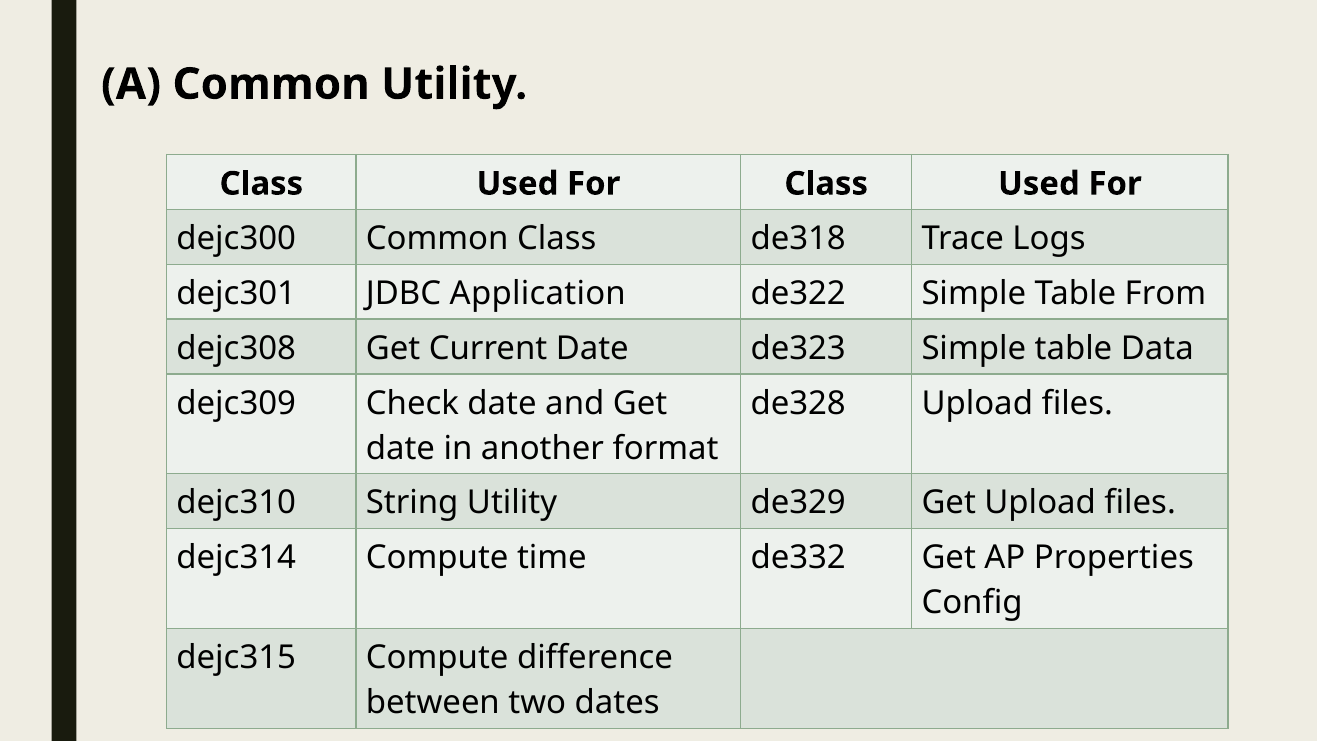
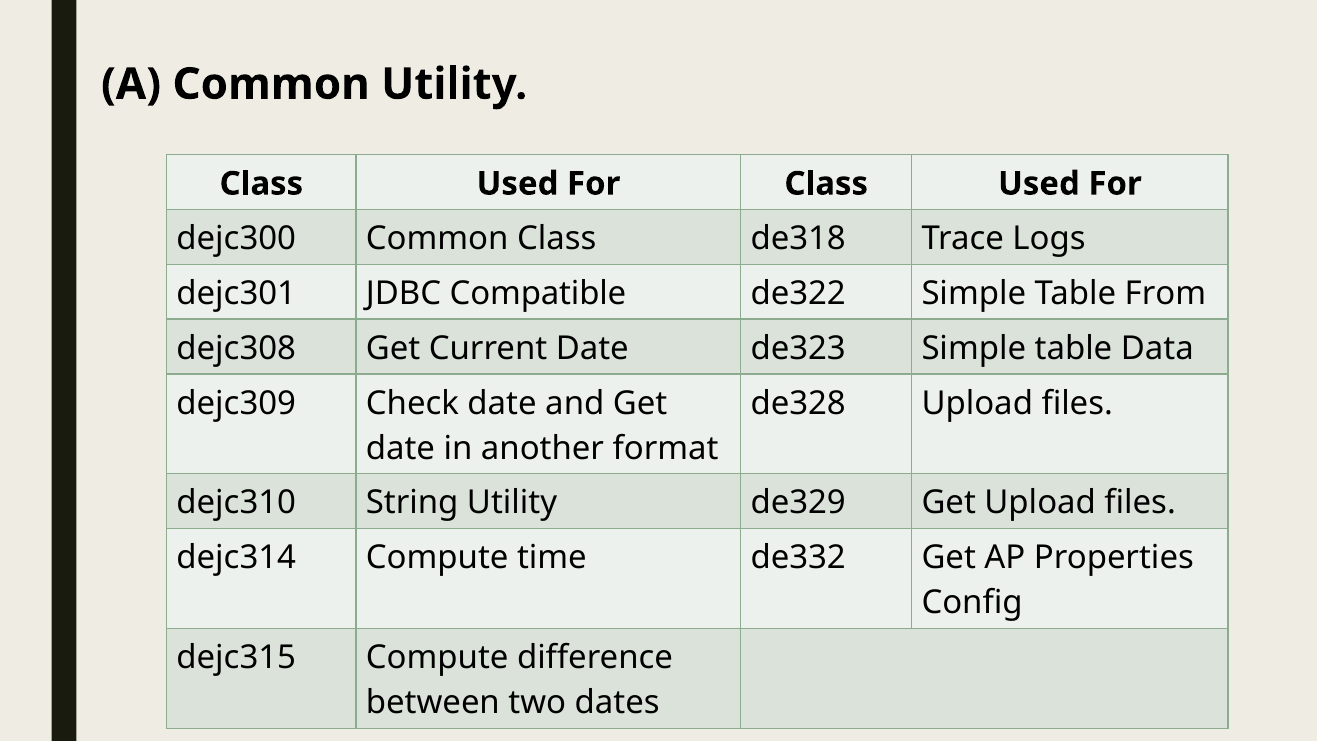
Application: Application -> Compatible
